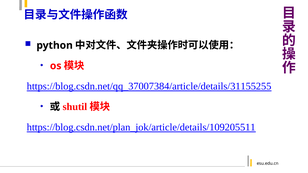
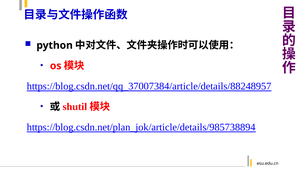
https://blog.csdn.net/qq_37007384/article/details/31155255: https://blog.csdn.net/qq_37007384/article/details/31155255 -> https://blog.csdn.net/qq_37007384/article/details/88248957
https://blog.csdn.net/plan_jok/article/details/109205511: https://blog.csdn.net/plan_jok/article/details/109205511 -> https://blog.csdn.net/plan_jok/article/details/985738894
